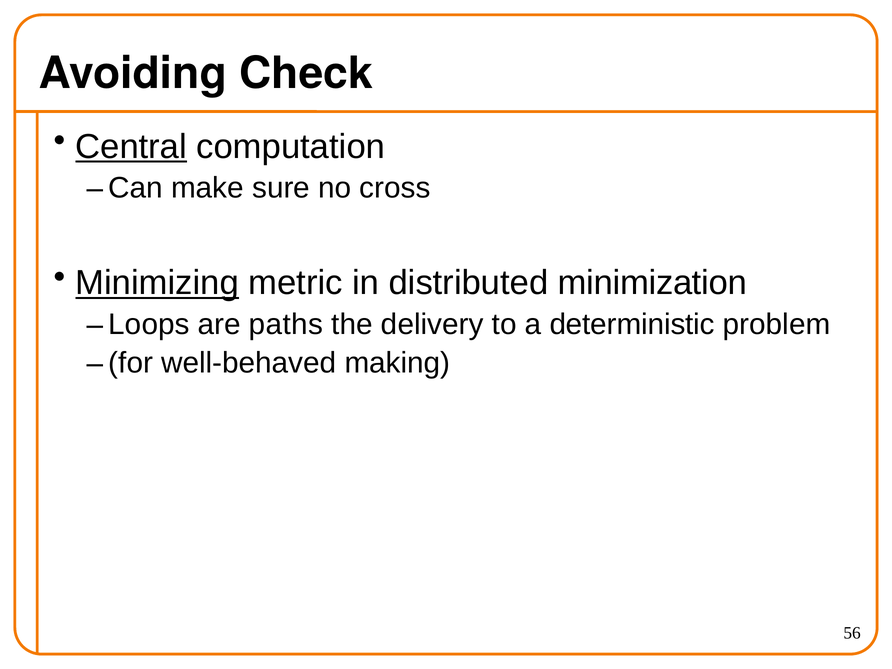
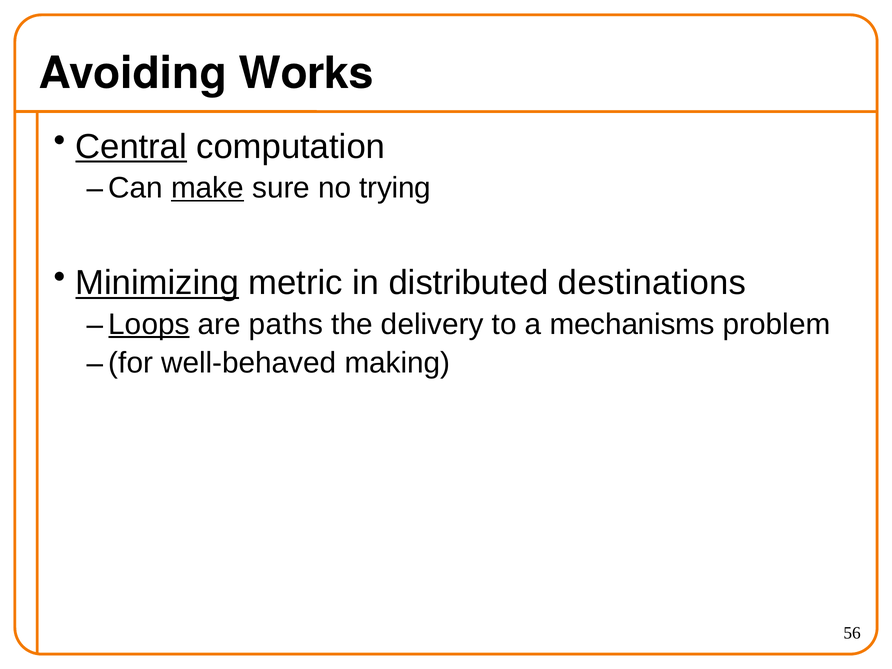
Check: Check -> Works
make underline: none -> present
cross: cross -> trying
minimization: minimization -> destinations
Loops underline: none -> present
deterministic: deterministic -> mechanisms
